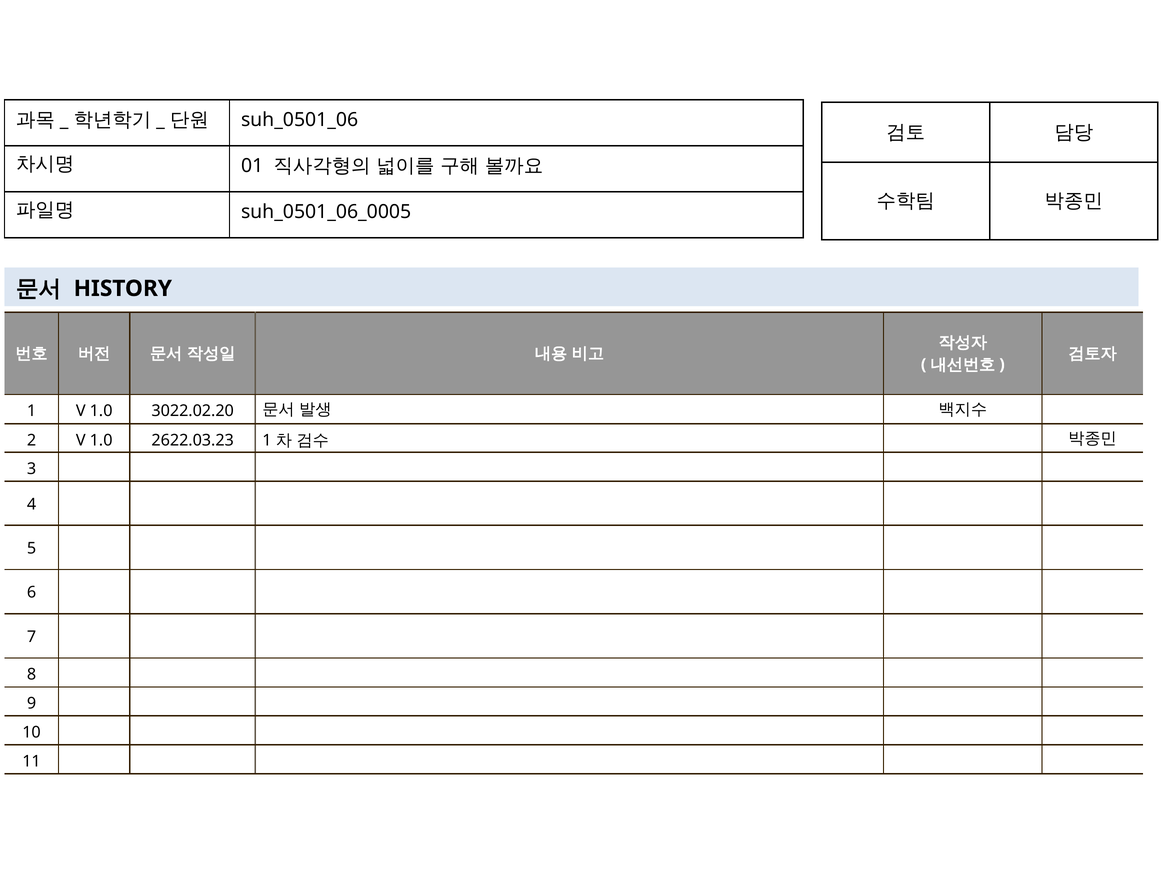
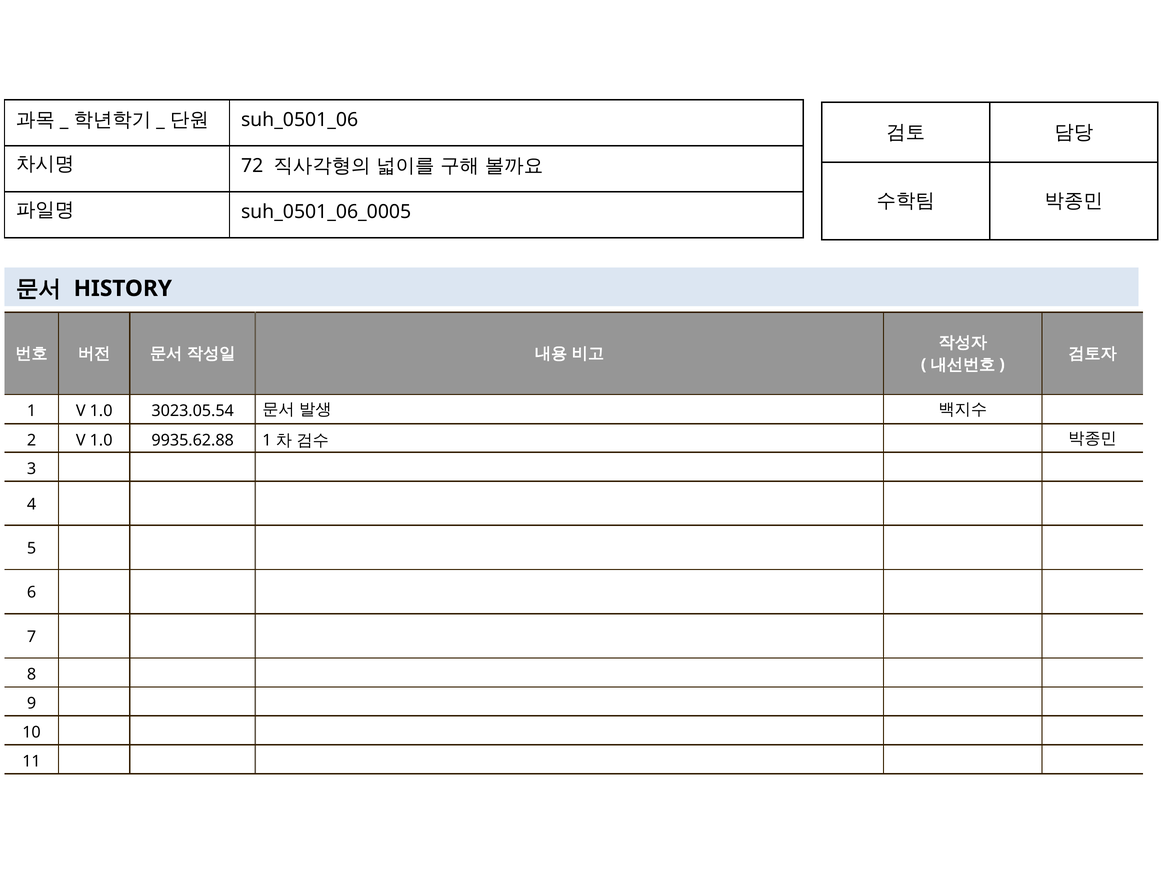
01: 01 -> 72
3022.02.20: 3022.02.20 -> 3023.05.54
2622.03.23: 2622.03.23 -> 9935.62.88
